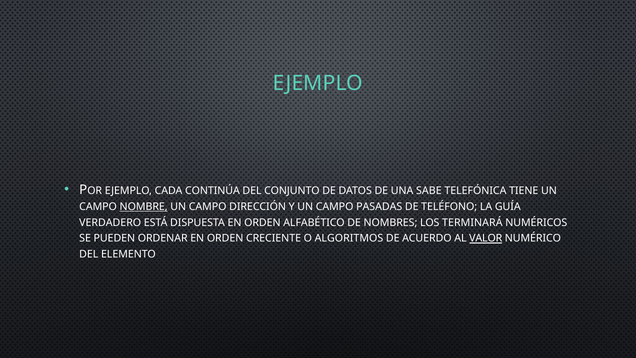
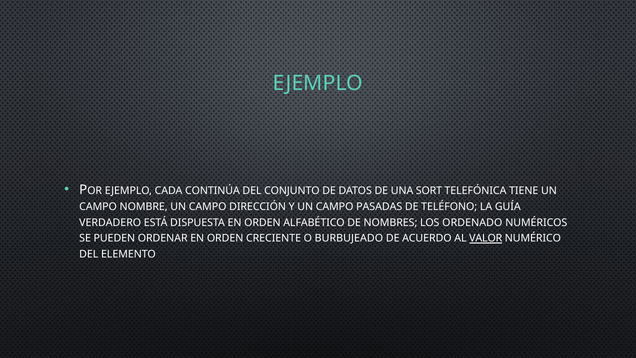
SABE: SABE -> SORT
NOMBRE underline: present -> none
TERMINARÁ: TERMINARÁ -> ORDENADO
ALGORITMOS: ALGORITMOS -> BURBUJEADO
